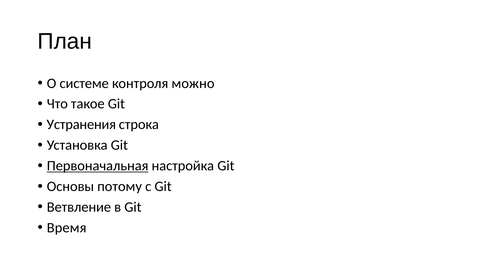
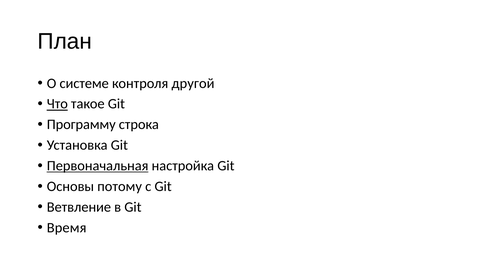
можно: можно -> другой
Что underline: none -> present
Устранения: Устранения -> Программу
